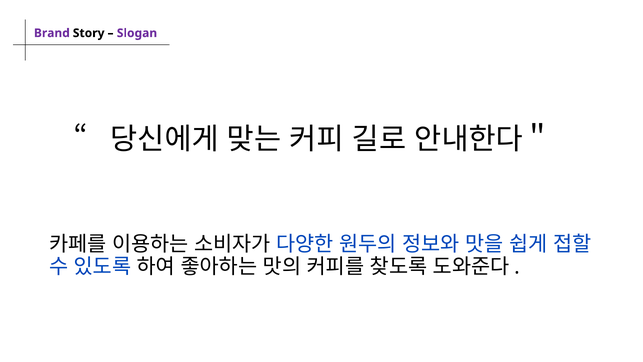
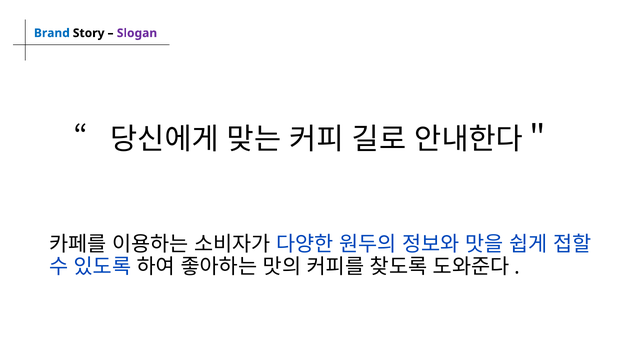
Brand colour: purple -> blue
